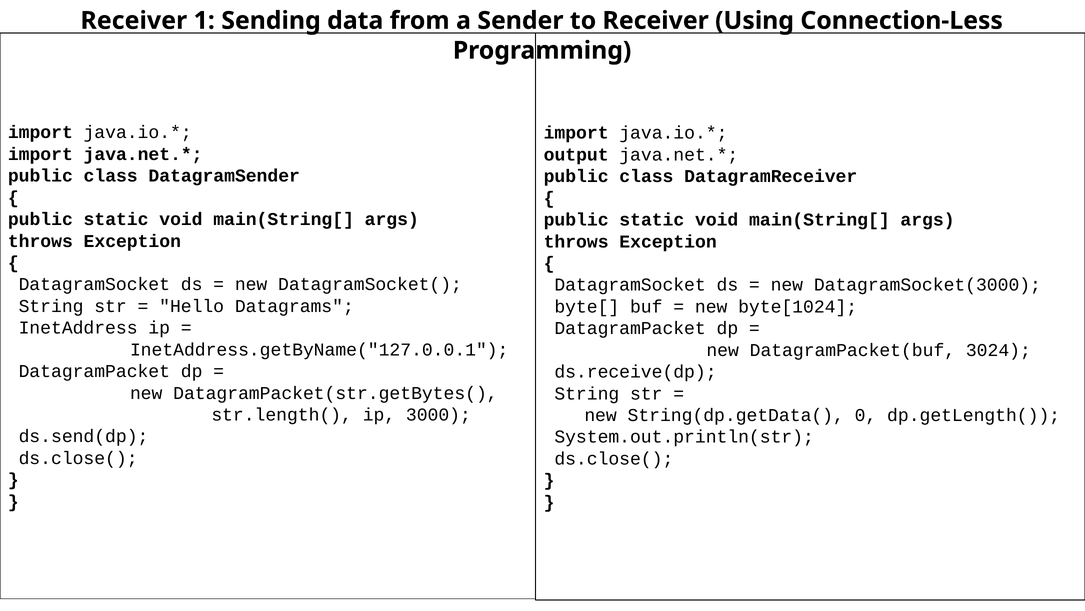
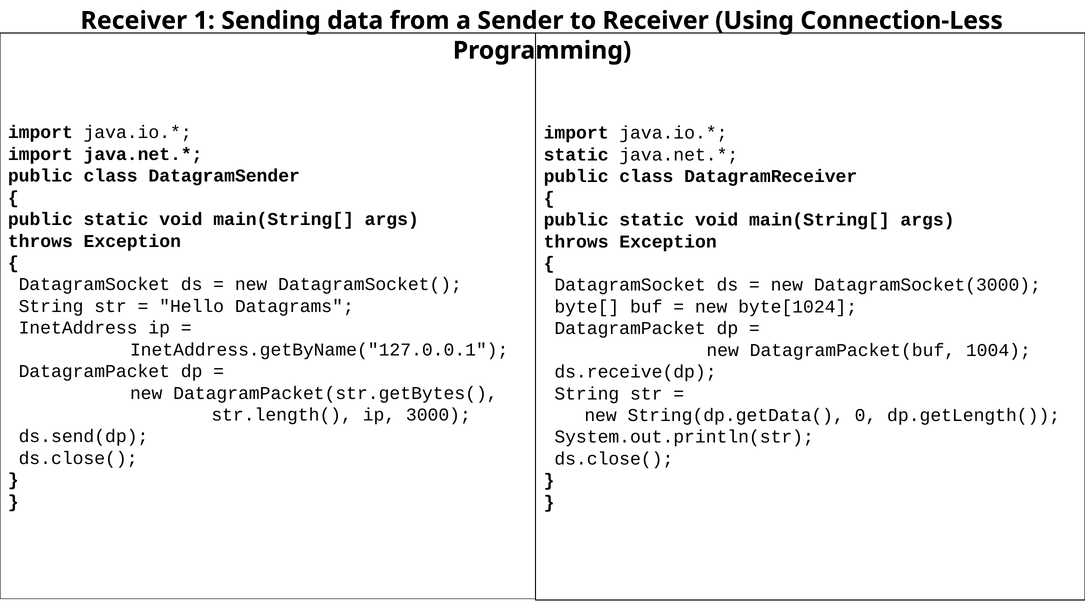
output at (576, 155): output -> static
3024: 3024 -> 1004
